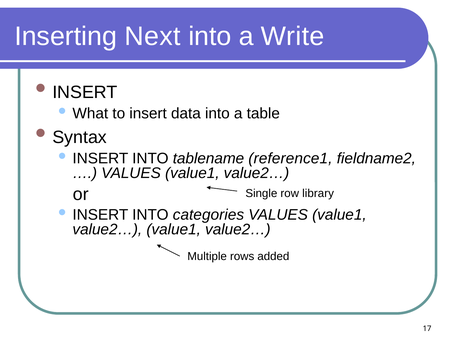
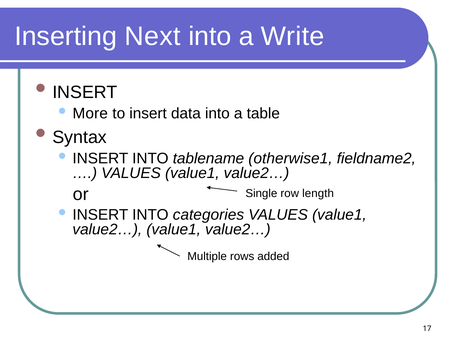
What: What -> More
reference1: reference1 -> otherwise1
library: library -> length
